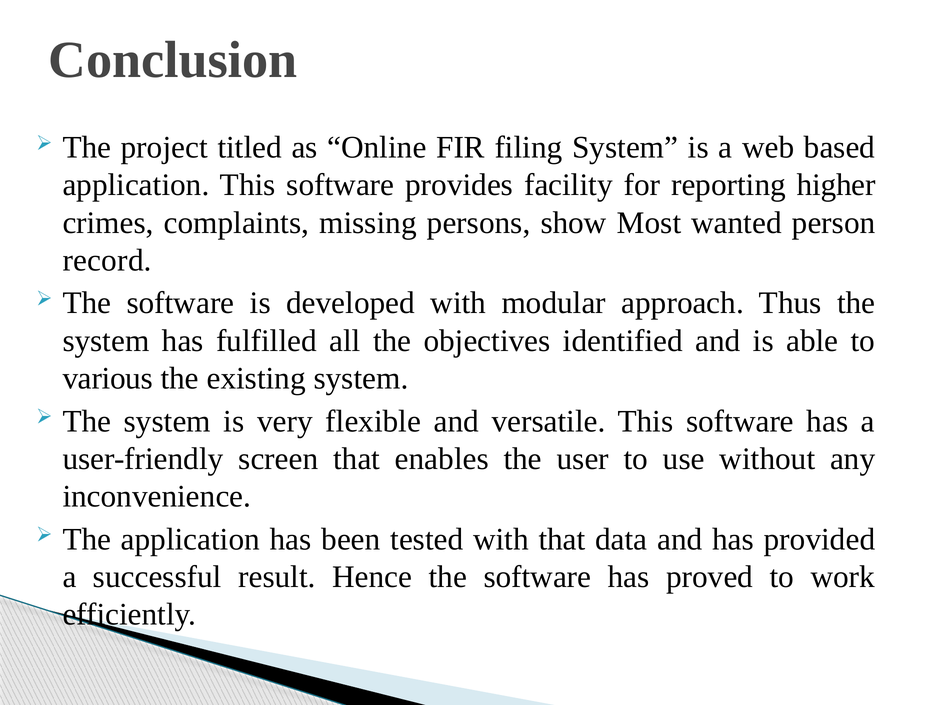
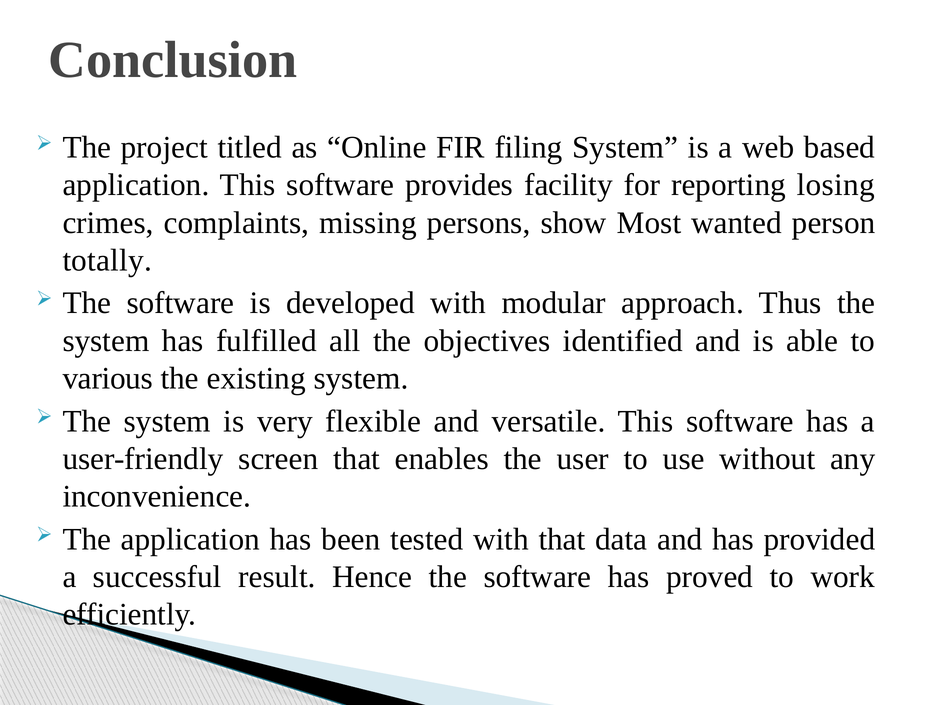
higher: higher -> losing
record: record -> totally
